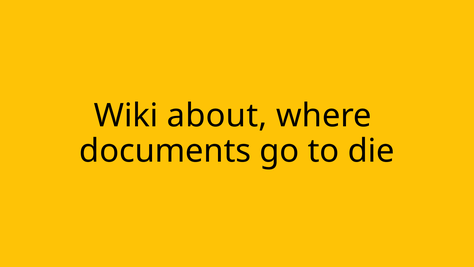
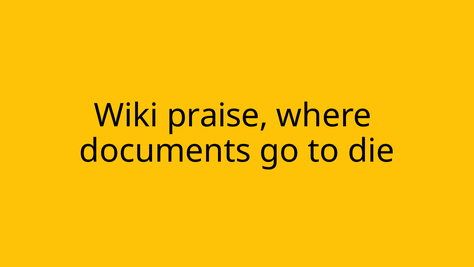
about: about -> praise
